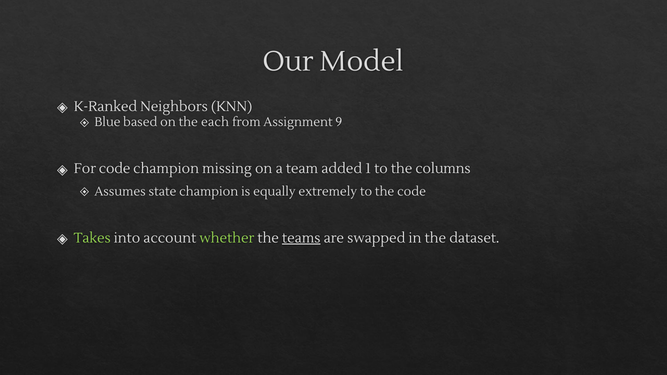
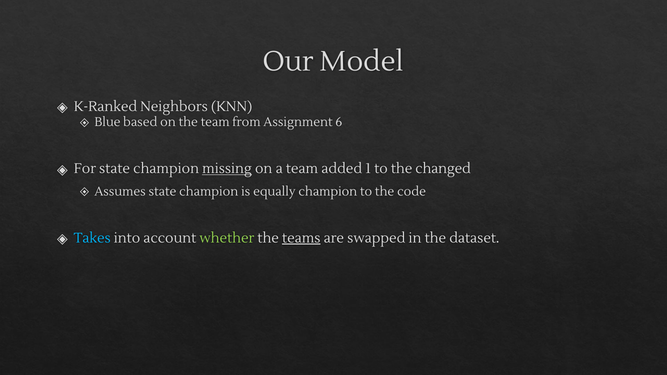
the each: each -> team
9: 9 -> 6
For code: code -> state
missing underline: none -> present
columns: columns -> changed
equally extremely: extremely -> champion
Takes colour: light green -> light blue
